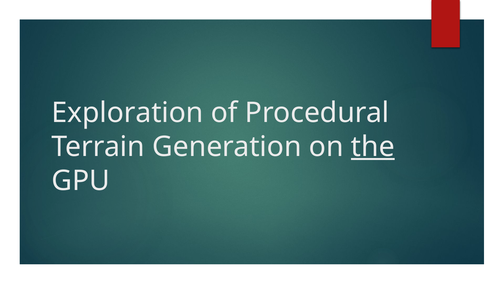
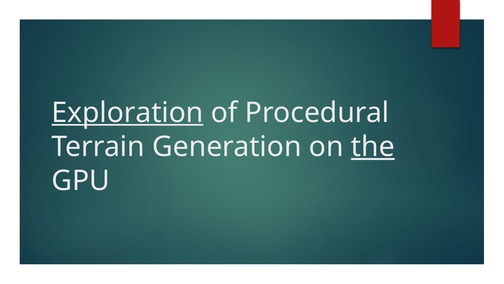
Exploration underline: none -> present
